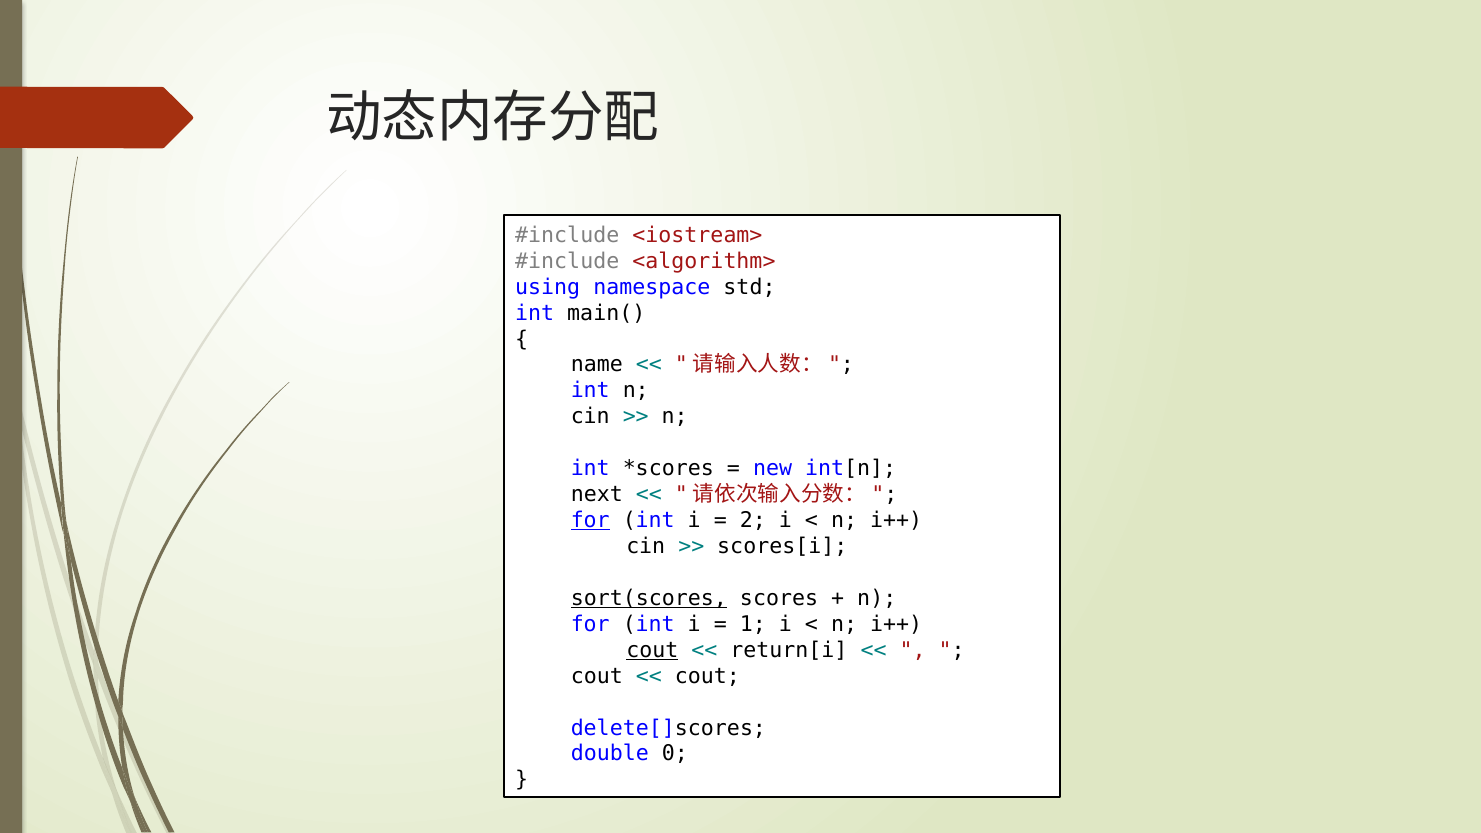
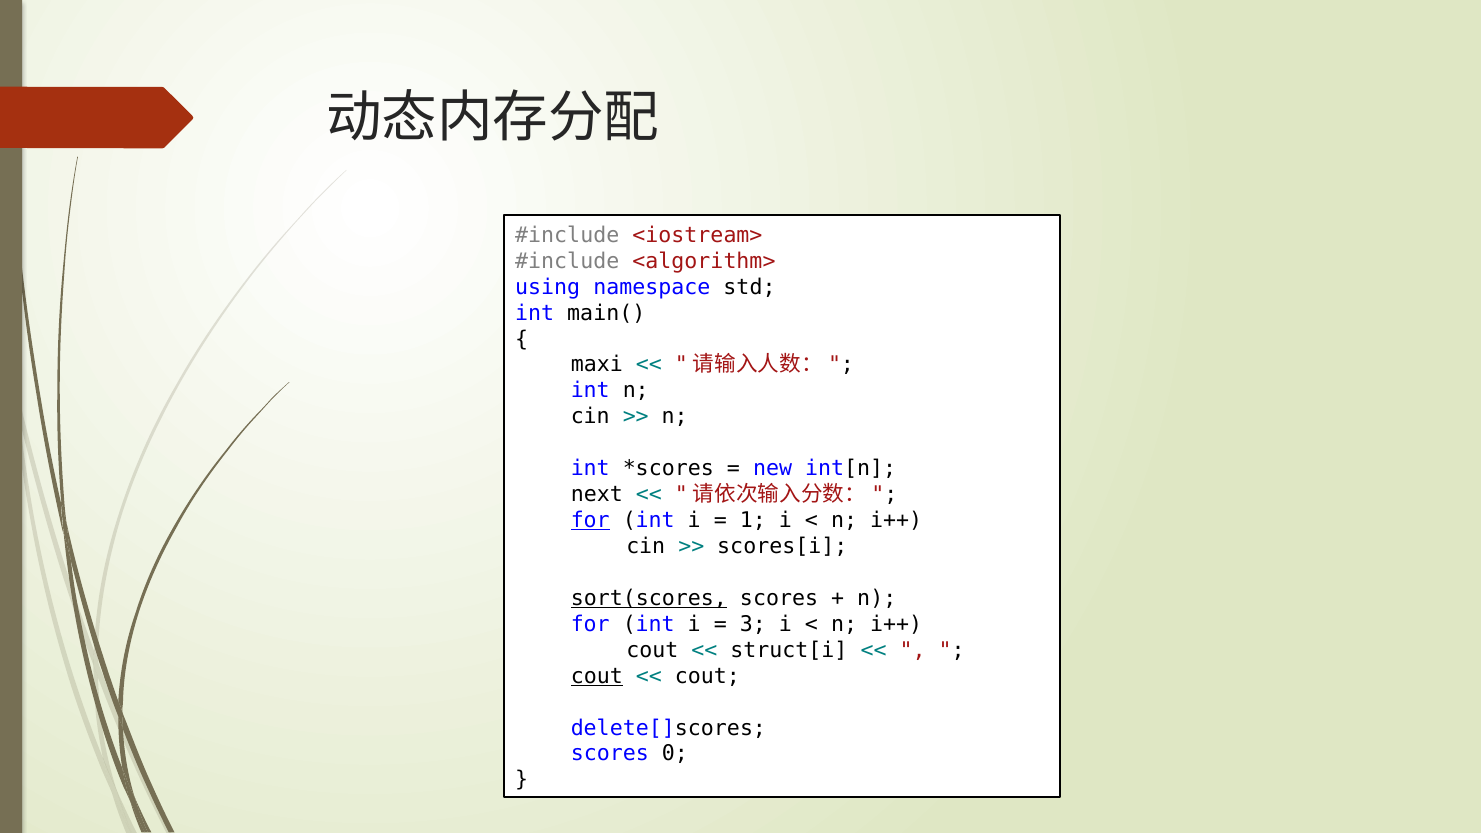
name: name -> maxi
2: 2 -> 1
1: 1 -> 3
cout at (652, 650) underline: present -> none
return[i: return[i -> struct[i
cout at (597, 676) underline: none -> present
double at (610, 754): double -> scores
